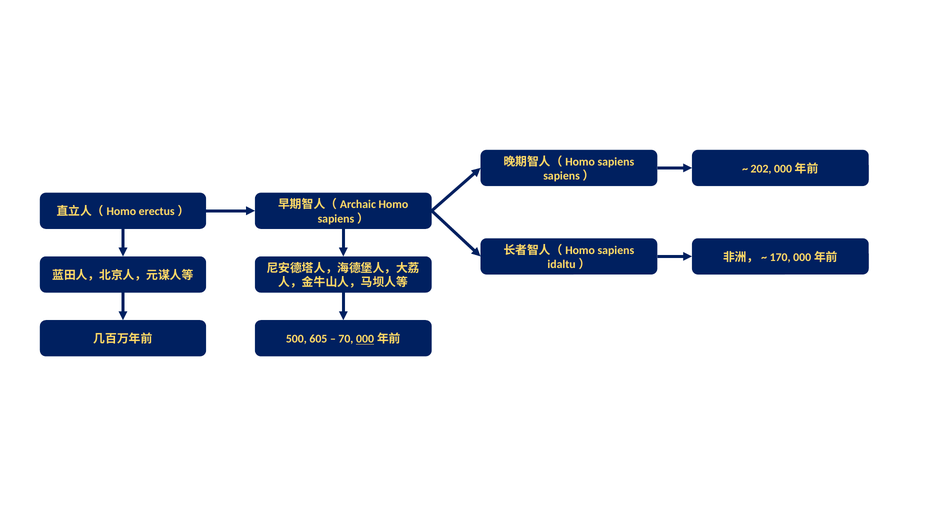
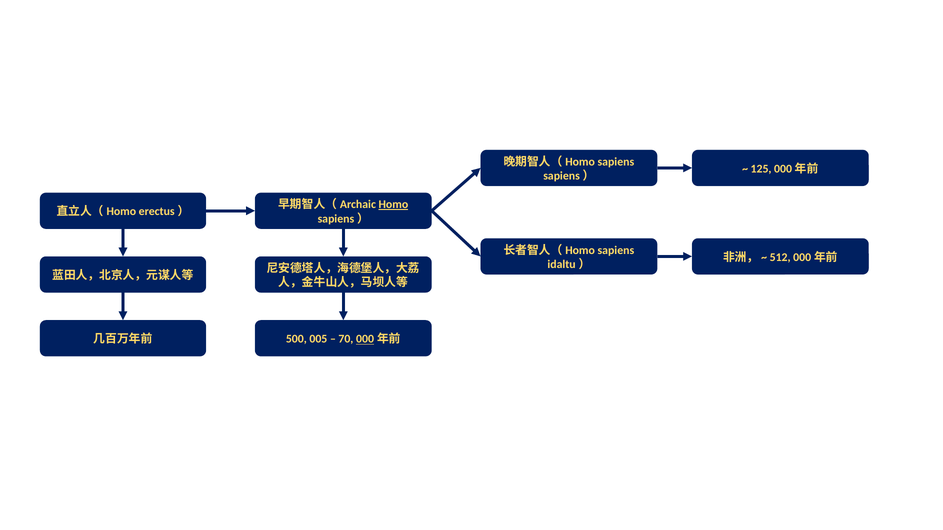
202: 202 -> 125
Homo underline: none -> present
170: 170 -> 512
605: 605 -> 005
